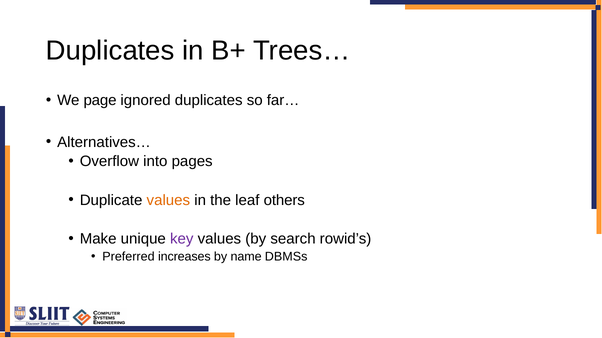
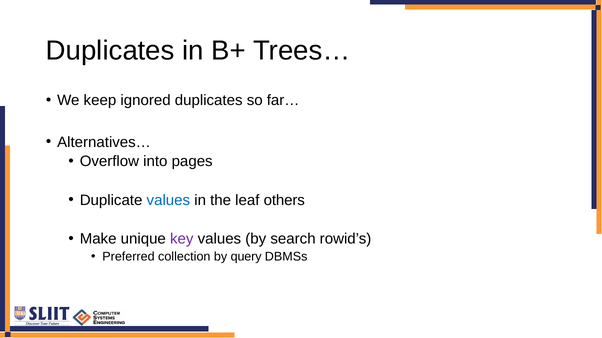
page: page -> keep
values at (168, 200) colour: orange -> blue
increases: increases -> collection
name: name -> query
